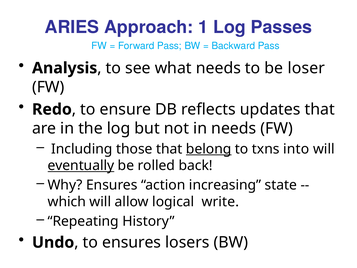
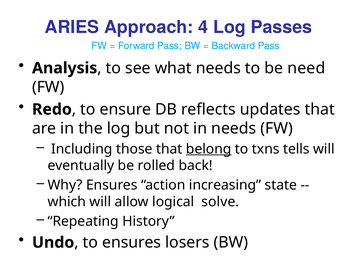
1: 1 -> 4
loser: loser -> need
into: into -> tells
eventually underline: present -> none
write: write -> solve
